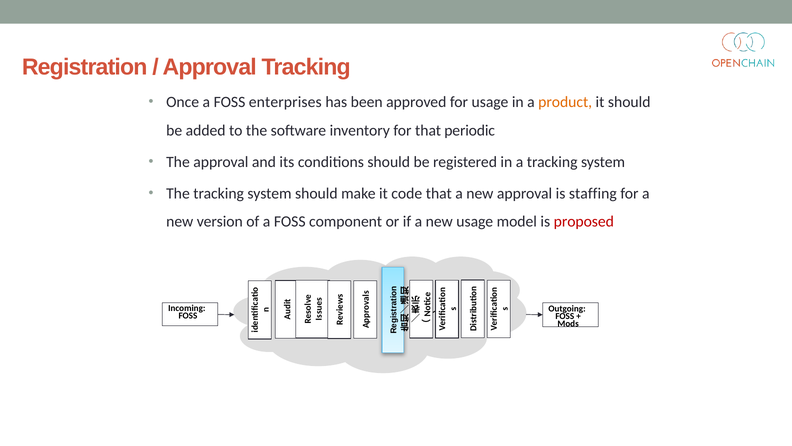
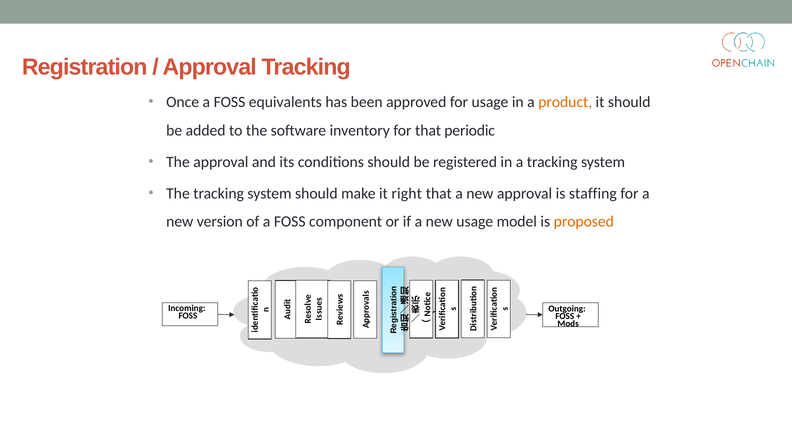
enterprises: enterprises -> equivalents
code: code -> right
proposed colour: red -> orange
